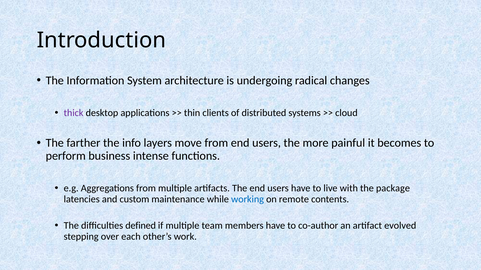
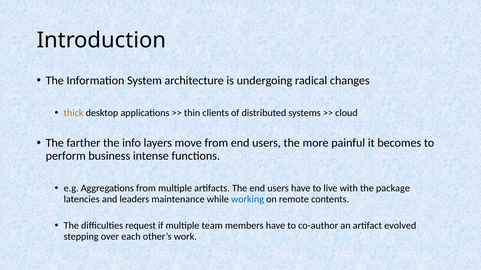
thick colour: purple -> orange
custom: custom -> leaders
defined: defined -> request
